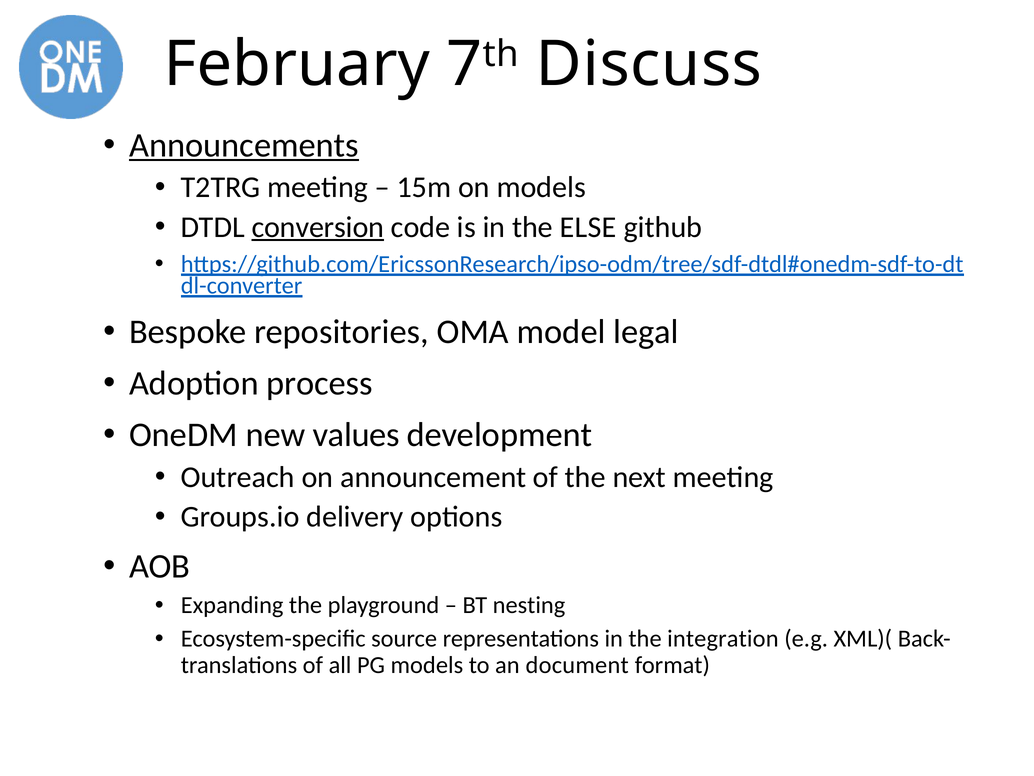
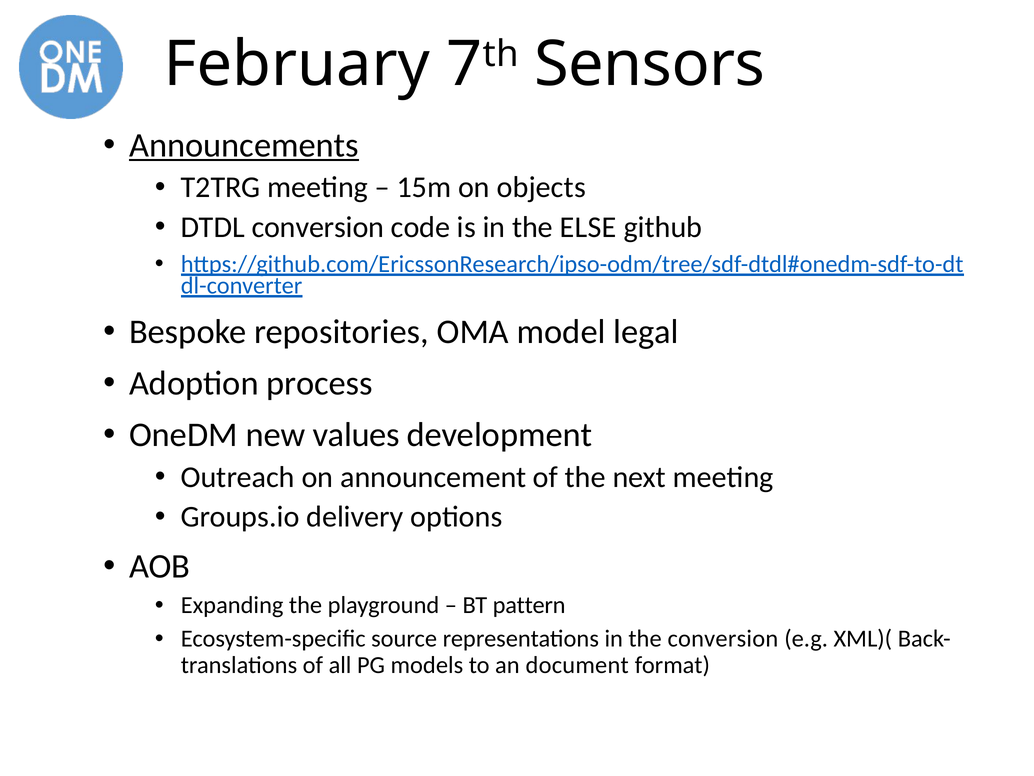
Discuss: Discuss -> Sensors
on models: models -> objects
conversion at (318, 227) underline: present -> none
nesting: nesting -> pattern
the integration: integration -> conversion
